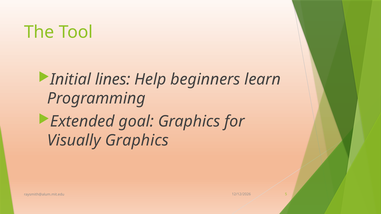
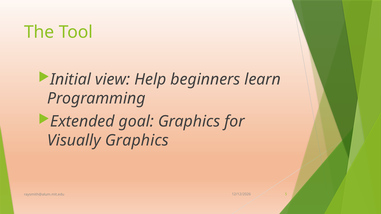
lines: lines -> view
